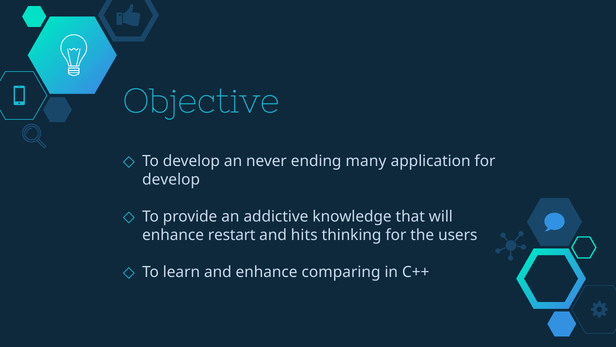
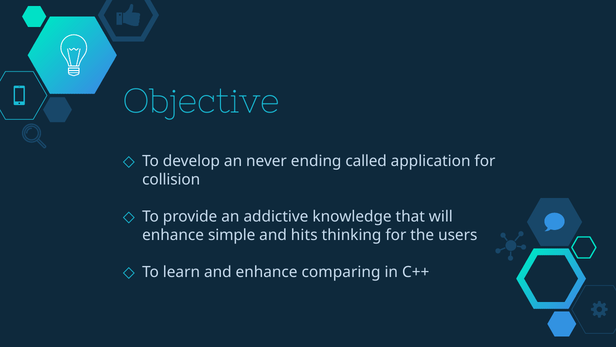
many: many -> called
develop at (171, 180): develop -> collision
restart: restart -> simple
